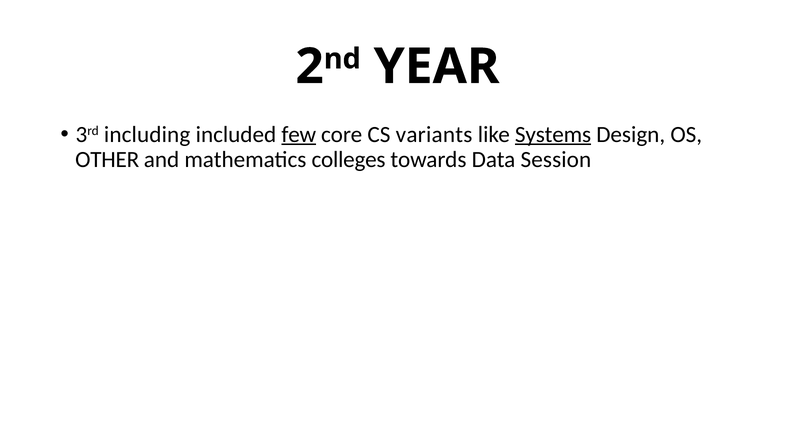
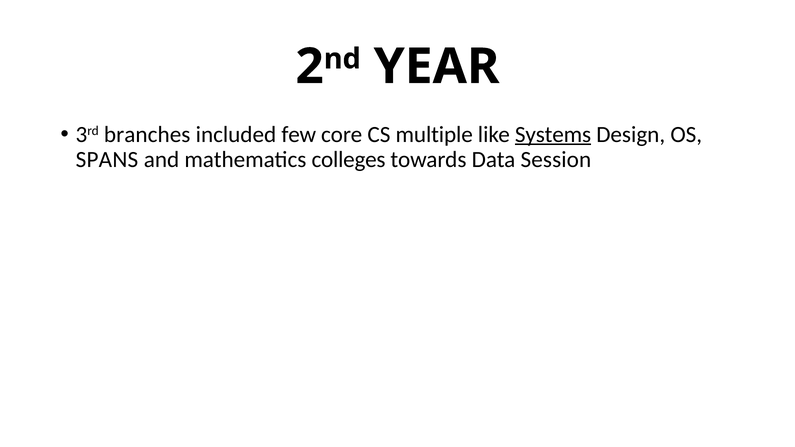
including: including -> branches
few underline: present -> none
variants: variants -> multiple
OTHER: OTHER -> SPANS
